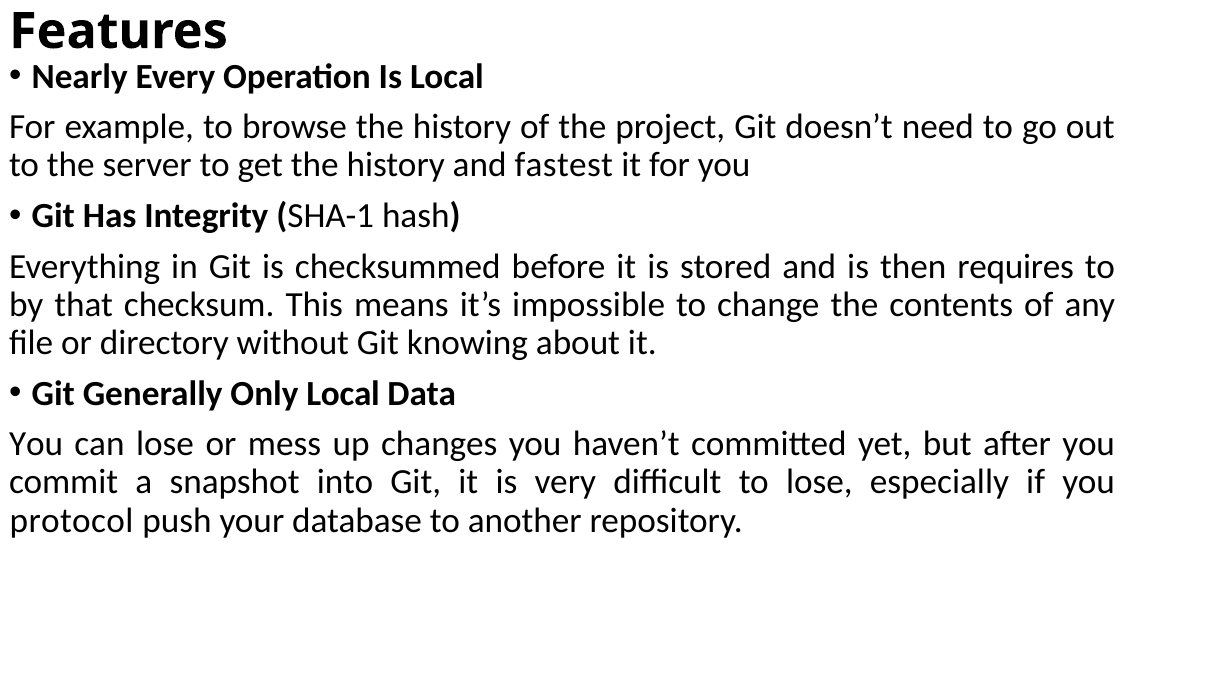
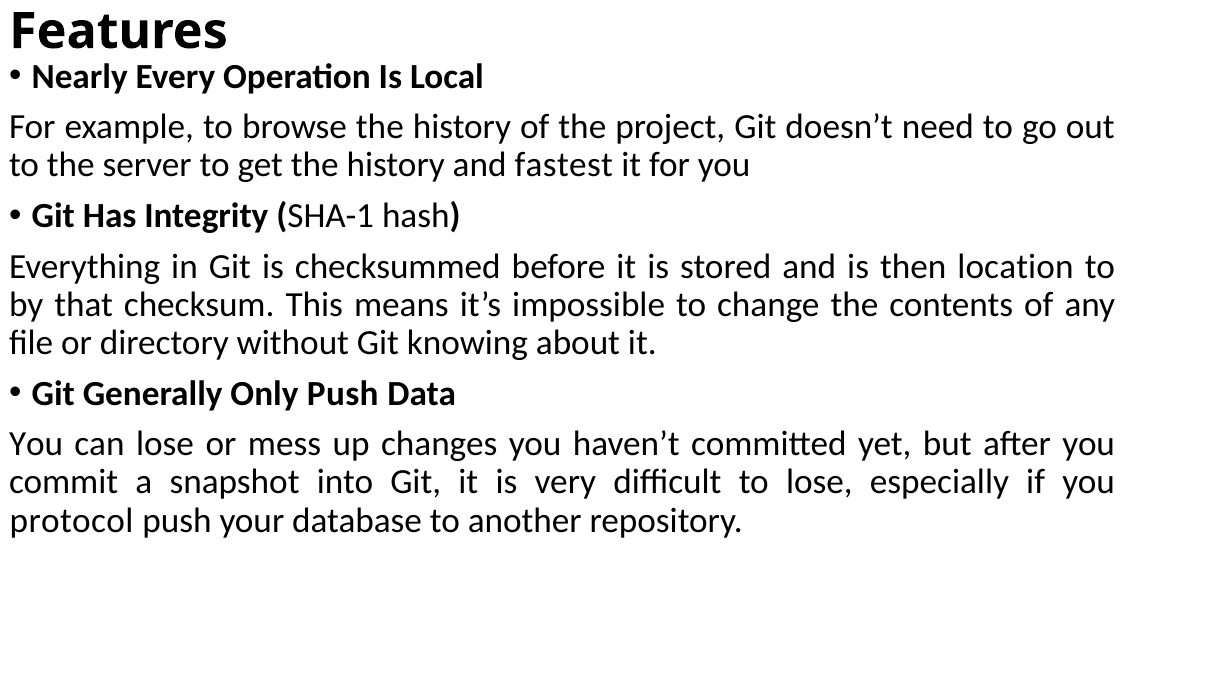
requires: requires -> location
Only Local: Local -> Push
